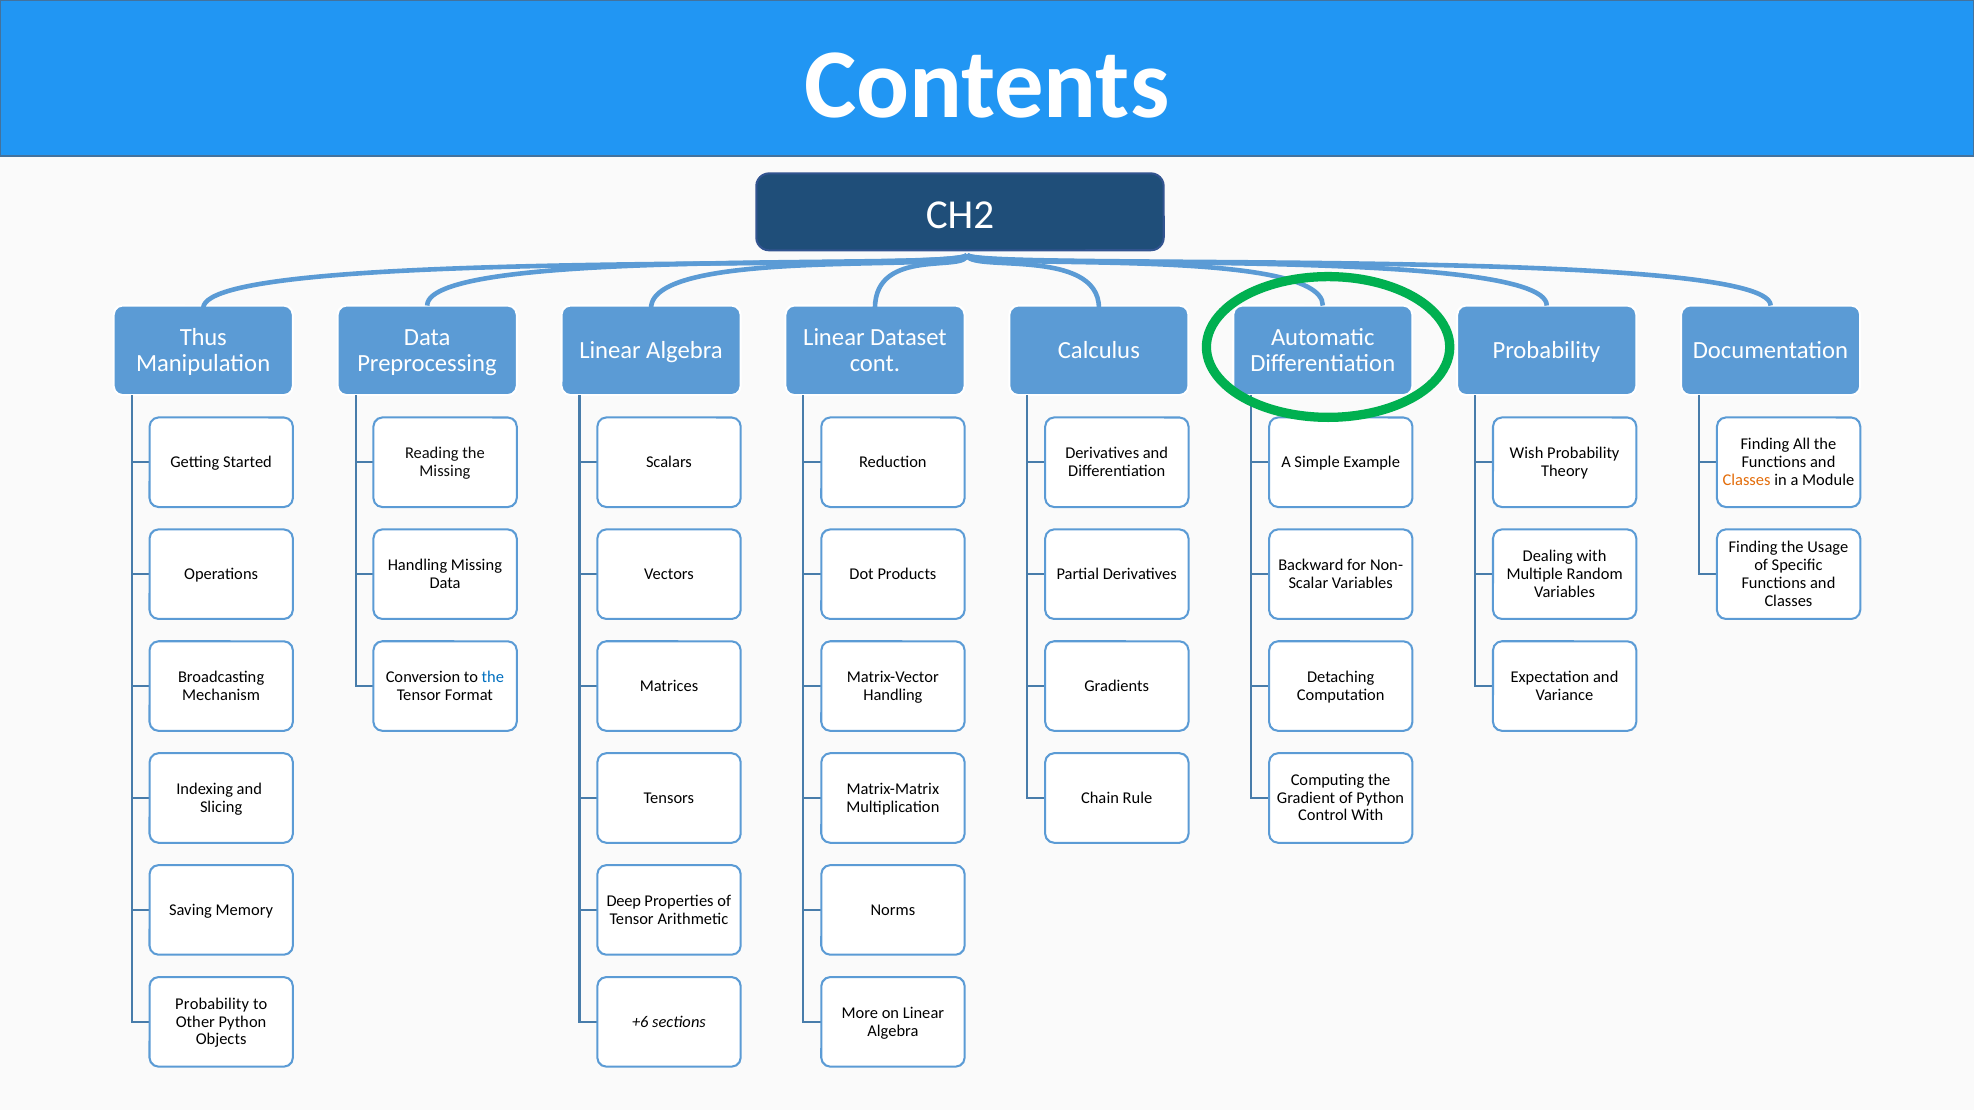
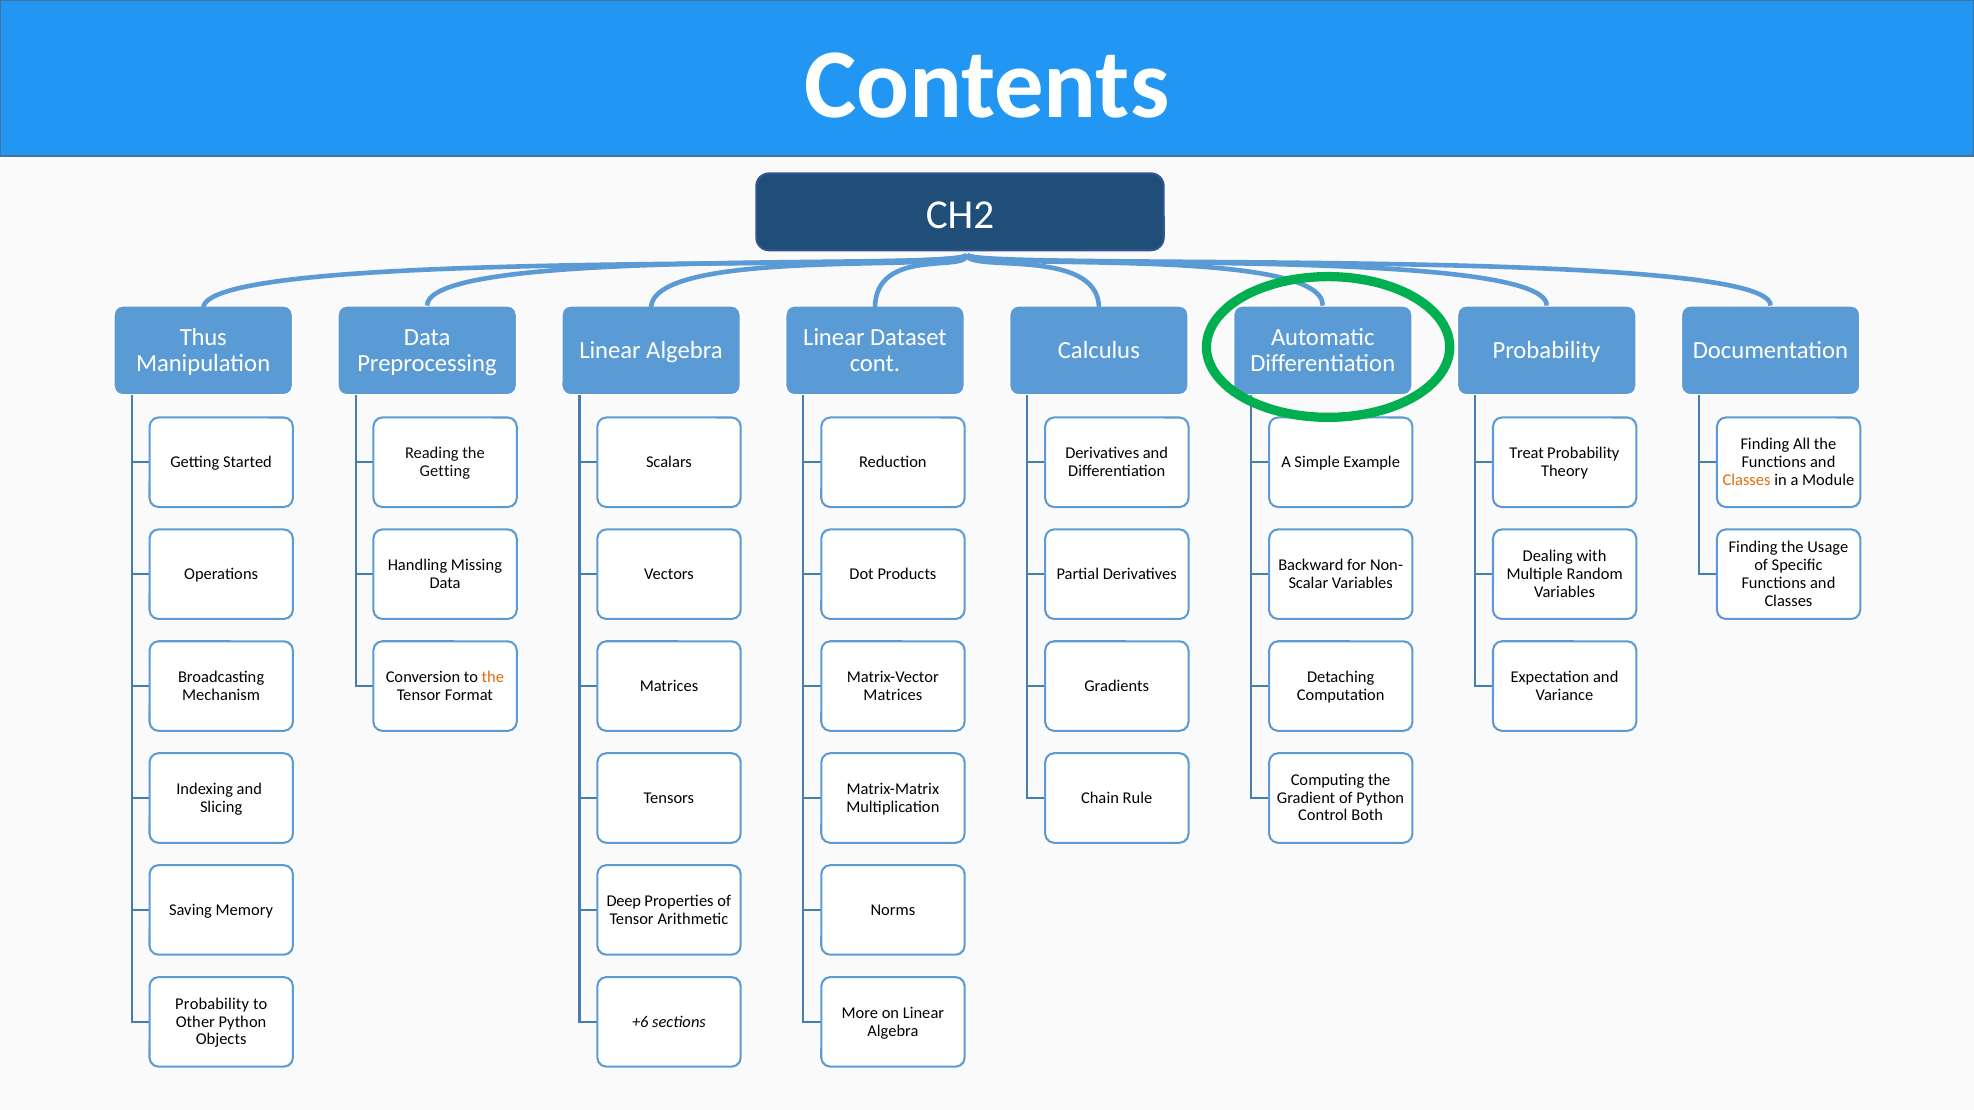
Wish: Wish -> Treat
Missing at (445, 471): Missing -> Getting
the at (493, 677) colour: blue -> orange
Handling at (893, 695): Handling -> Matrices
Control With: With -> Both
